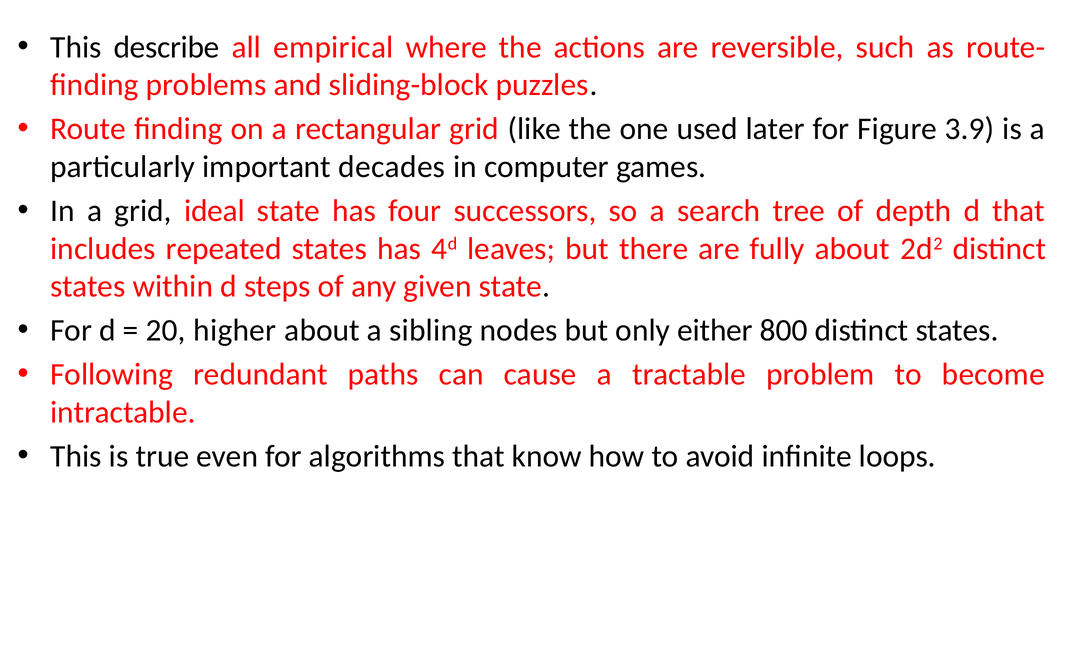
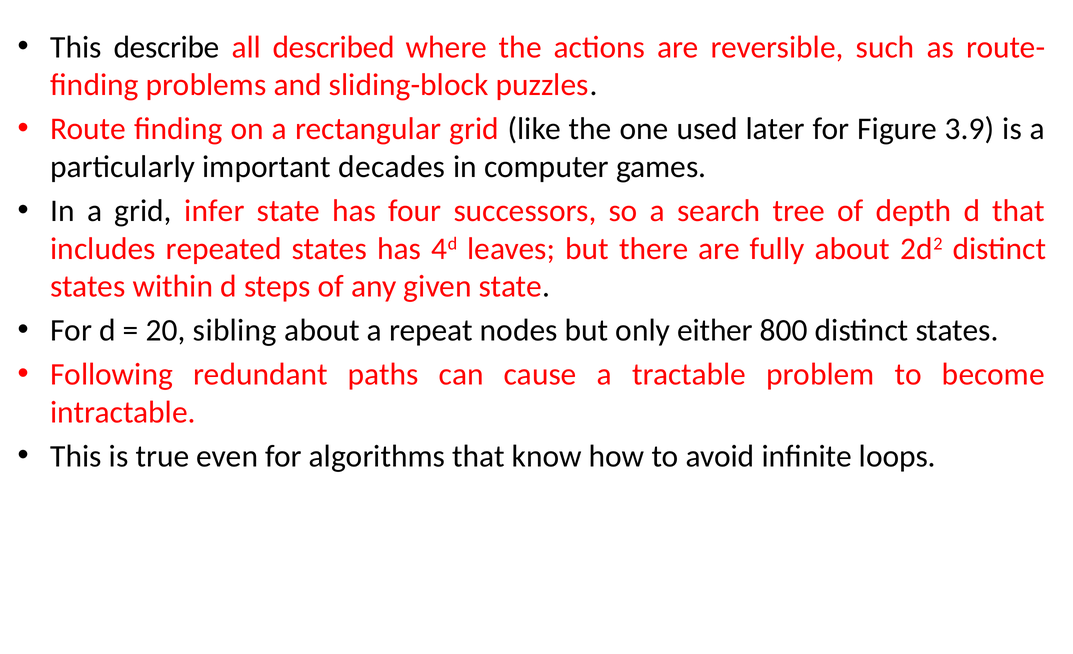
empirical: empirical -> described
ideal: ideal -> infer
higher: higher -> sibling
sibling: sibling -> repeat
